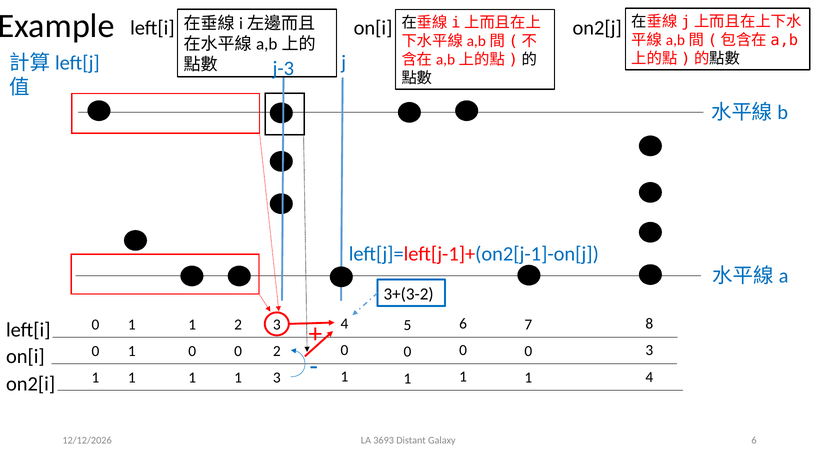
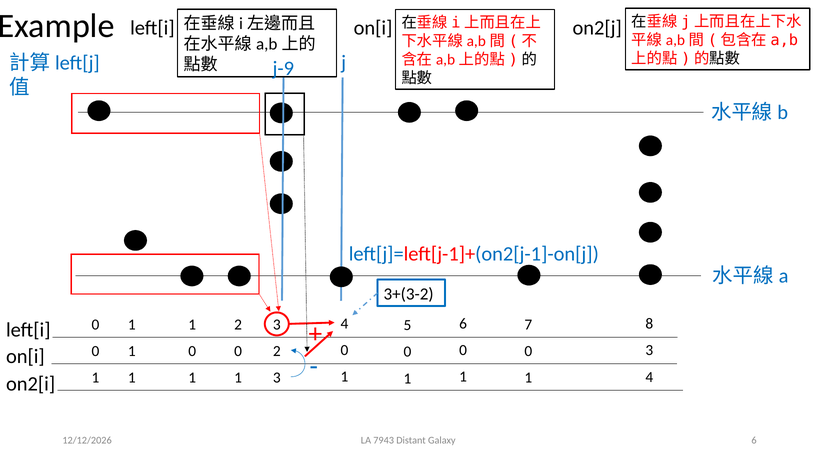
j-3: j-3 -> j-9
3693: 3693 -> 7943
